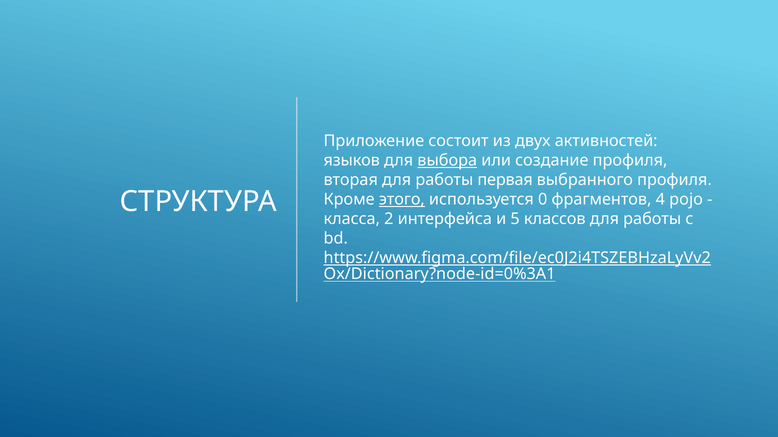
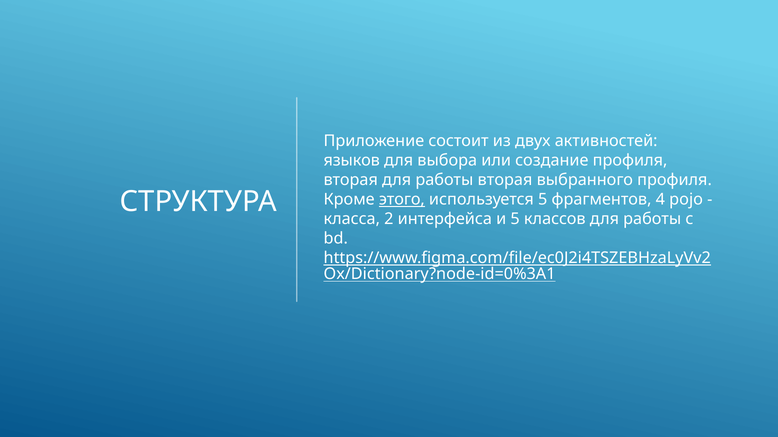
выбора underline: present -> none
работы первая: первая -> вторая
используется 0: 0 -> 5
